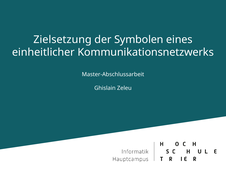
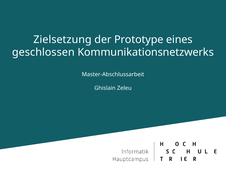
Symbolen: Symbolen -> Prototype
einheitlicher: einheitlicher -> geschlossen
